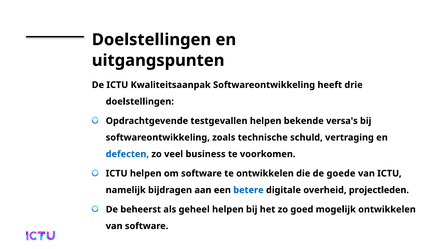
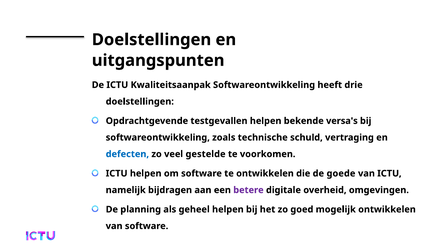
business: business -> gestelde
betere colour: blue -> purple
projectleden: projectleden -> omgevingen
beheerst: beheerst -> planning
